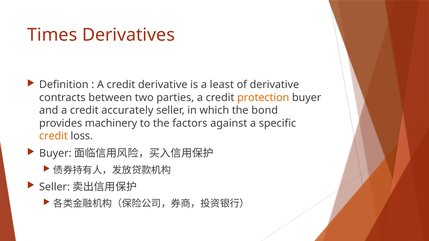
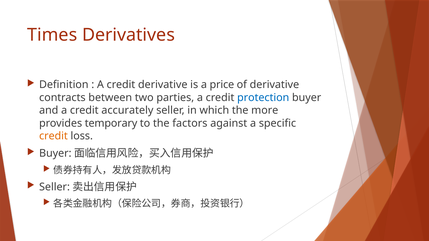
least: least -> price
protection colour: orange -> blue
bond: bond -> more
machinery: machinery -> temporary
